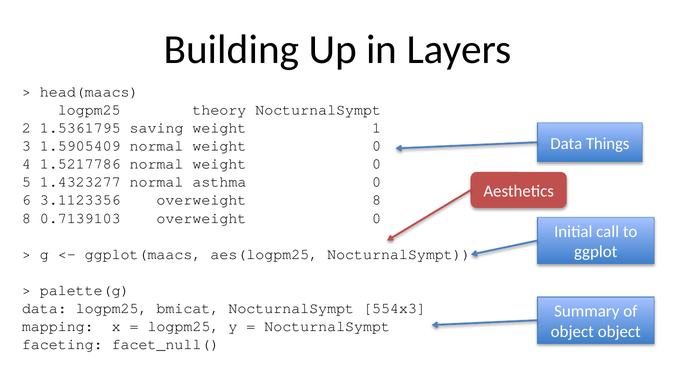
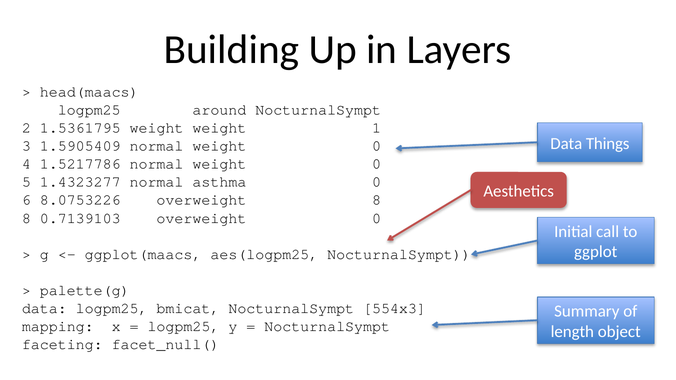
theory: theory -> around
1.5361795 saving: saving -> weight
3.1123356: 3.1123356 -> 8.0753226
object at (572, 332): object -> length
